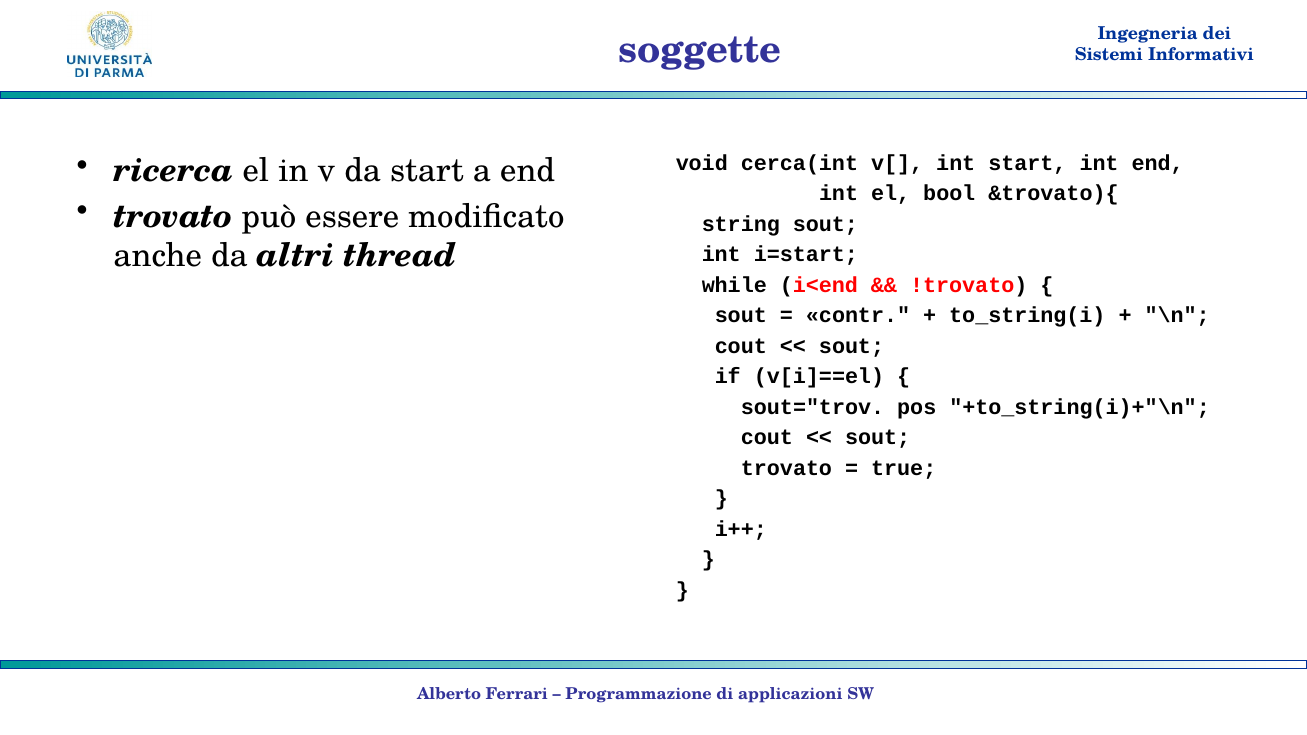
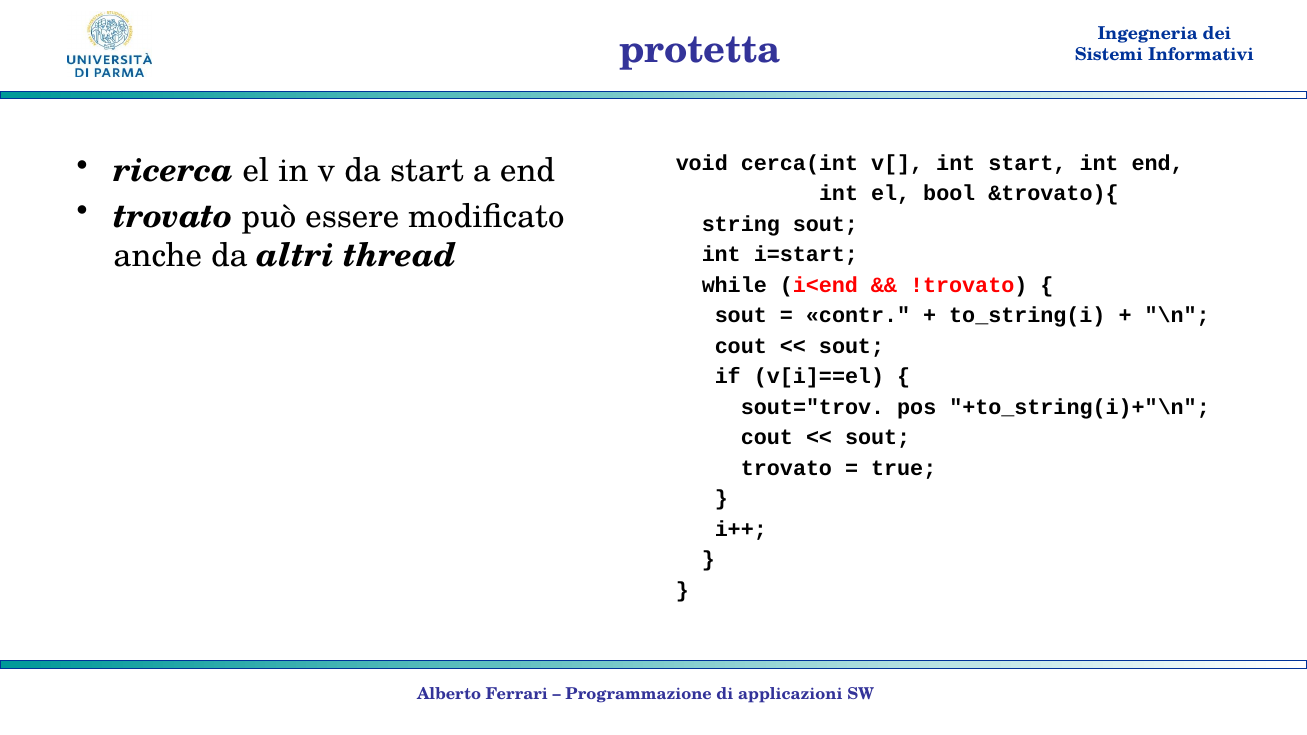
soggette: soggette -> protetta
